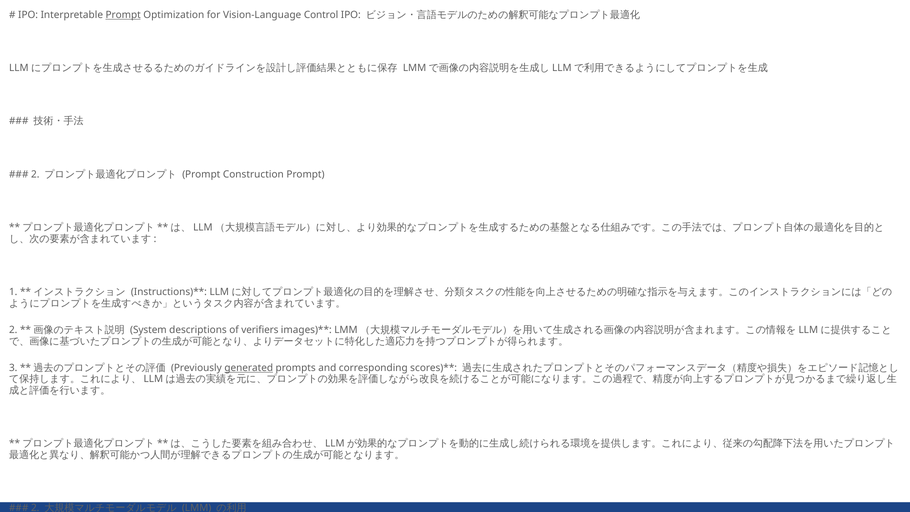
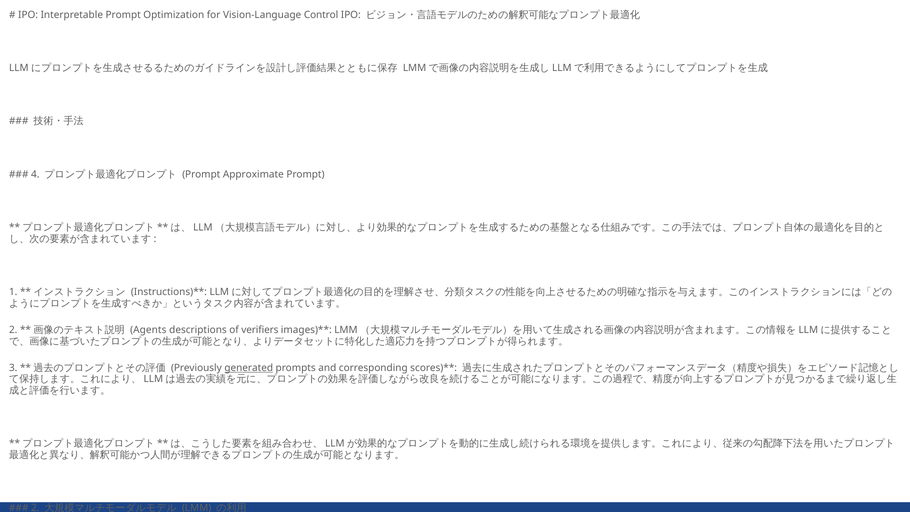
Prompt at (123, 15) underline: present -> none
2 at (35, 174): 2 -> 4
Construction: Construction -> Approximate
System: System -> Agents
